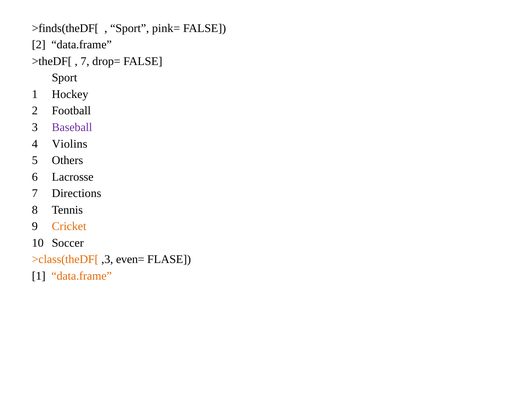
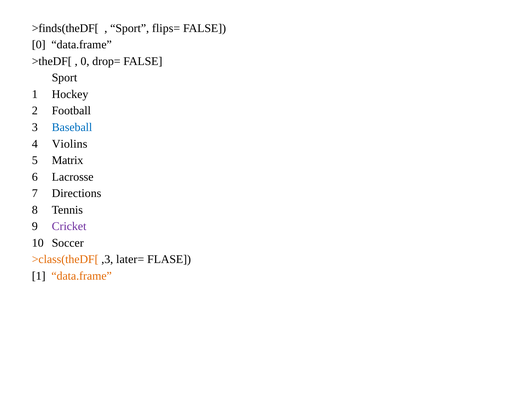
pink=: pink= -> flips=
2 at (39, 45): 2 -> 0
7 at (85, 61): 7 -> 0
Baseball colour: purple -> blue
Others: Others -> Matrix
Cricket colour: orange -> purple
even=: even= -> later=
